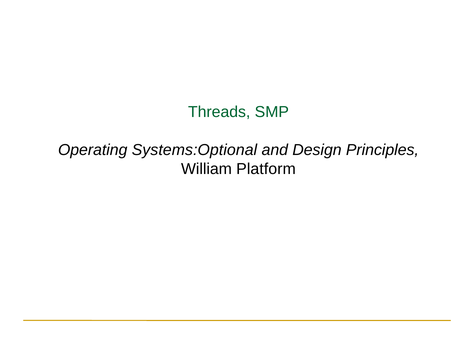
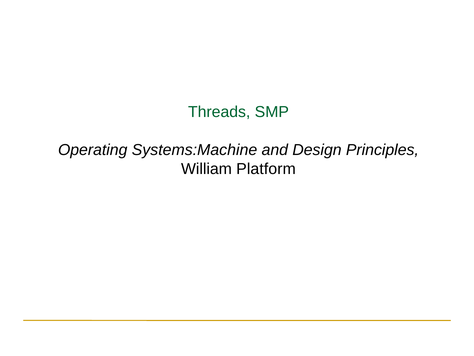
Systems:Optional: Systems:Optional -> Systems:Machine
